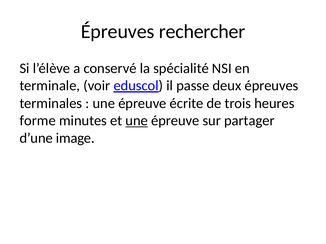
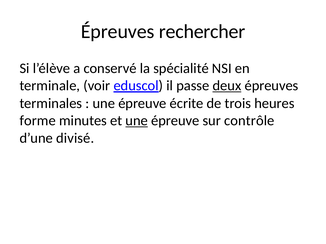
deux underline: none -> present
partager: partager -> contrôle
image: image -> divisé
